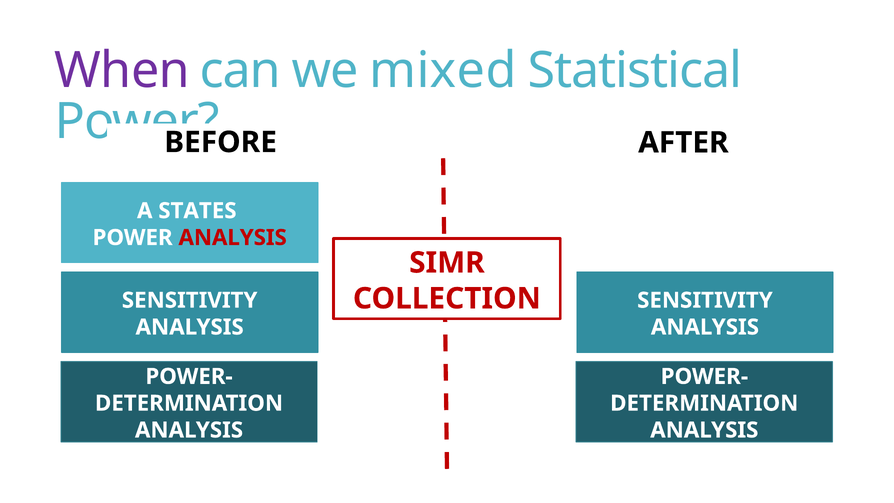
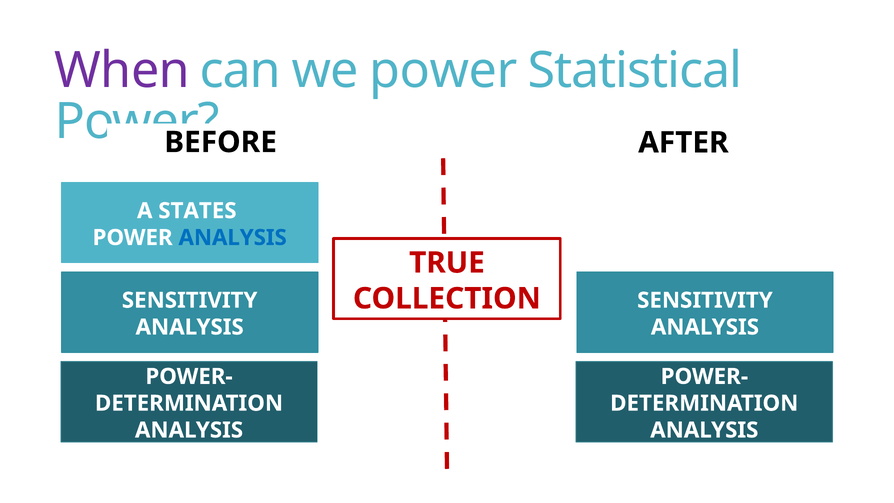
we mixed: mixed -> power
ANALYSIS at (233, 238) colour: red -> blue
SIMR: SIMR -> TRUE
